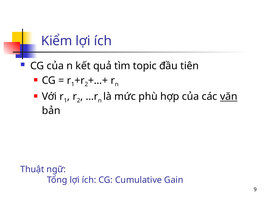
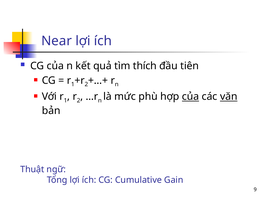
Kiểm: Kiểm -> Near
topic: topic -> thích
của at (190, 96) underline: none -> present
